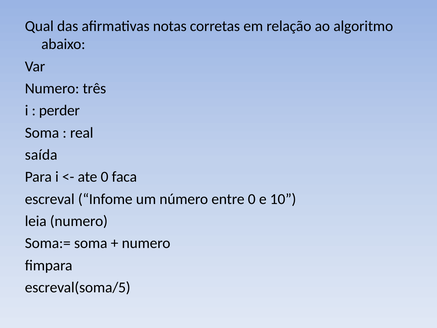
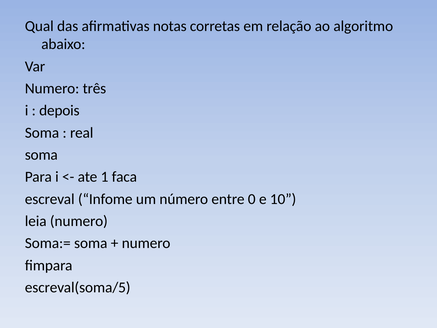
perder: perder -> depois
saída at (41, 155): saída -> soma
ate 0: 0 -> 1
